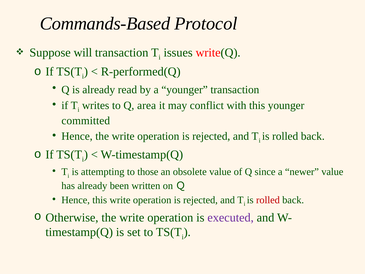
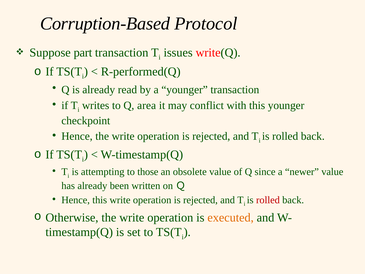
Commands-Based: Commands-Based -> Corruption-Based
will: will -> part
committed: committed -> checkpoint
executed colour: purple -> orange
